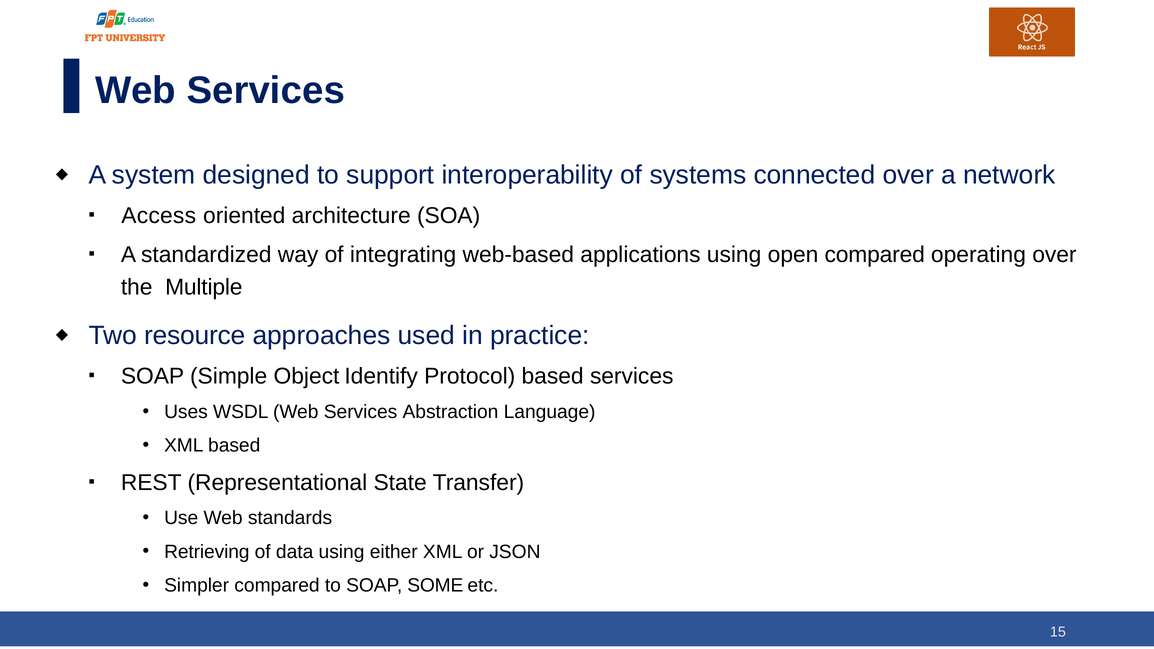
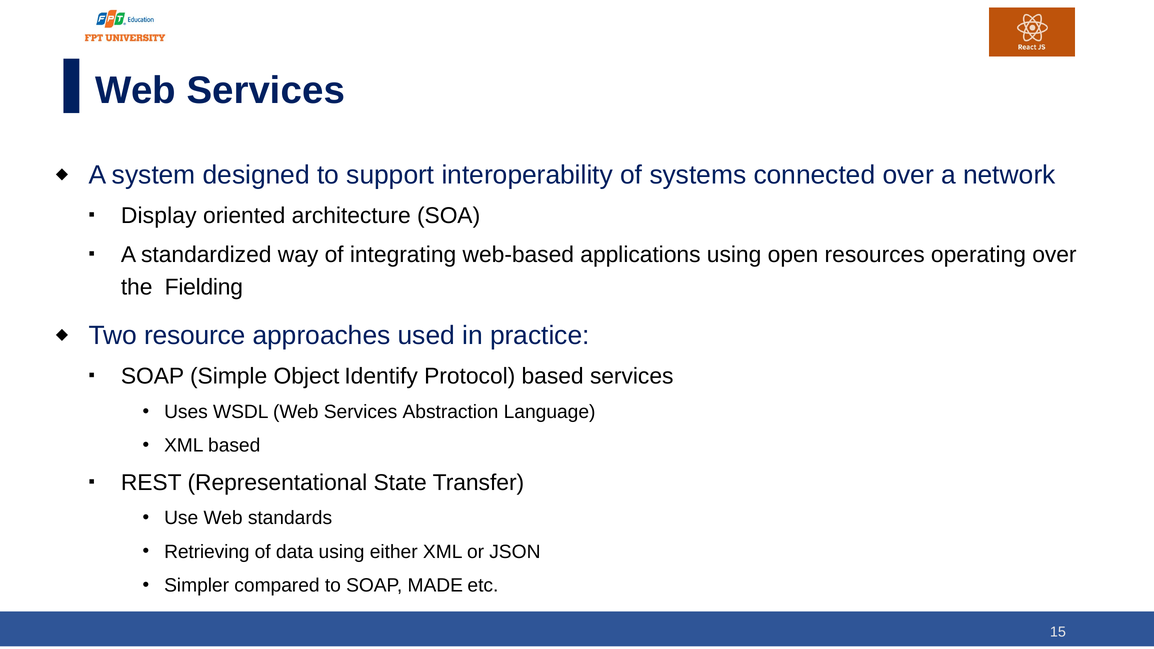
Access: Access -> Display
open compared: compared -> resources
Multiple: Multiple -> Fielding
SOME: SOME -> MADE
